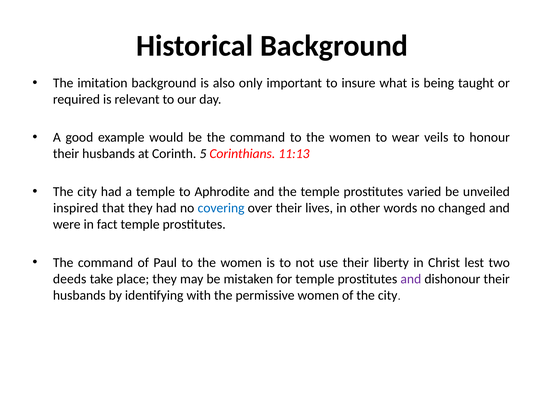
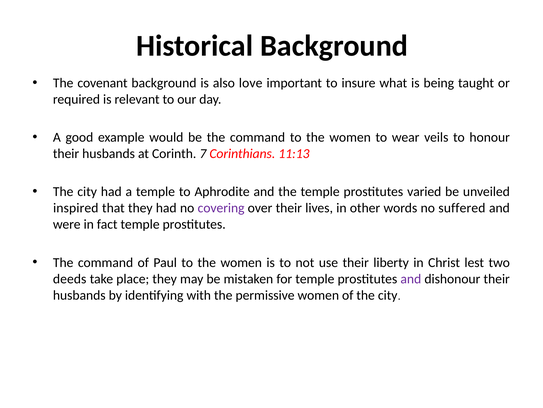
imitation: imitation -> covenant
only: only -> love
5: 5 -> 7
covering colour: blue -> purple
changed: changed -> suffered
